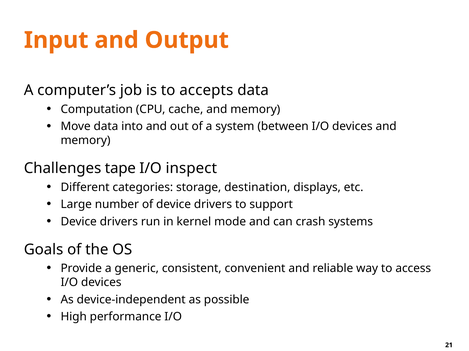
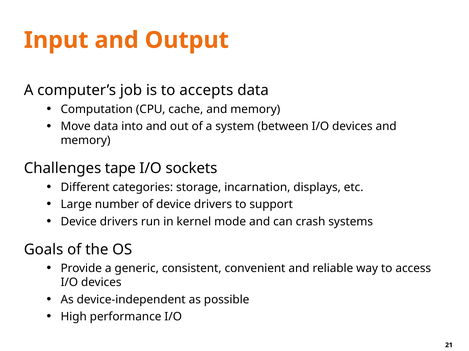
inspect: inspect -> sockets
destination: destination -> incarnation
